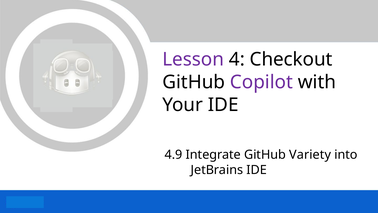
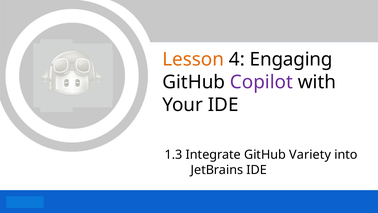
Lesson colour: purple -> orange
Checkout: Checkout -> Engaging
4.9: 4.9 -> 1.3
